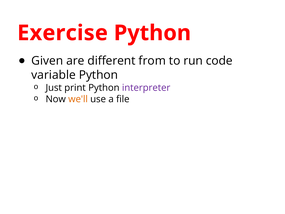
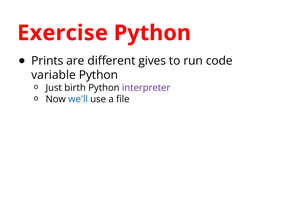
Given: Given -> Prints
from: from -> gives
print: print -> birth
we'll colour: orange -> blue
